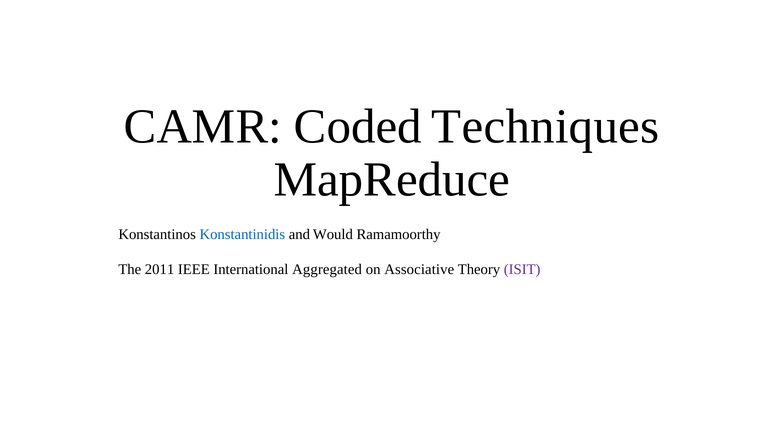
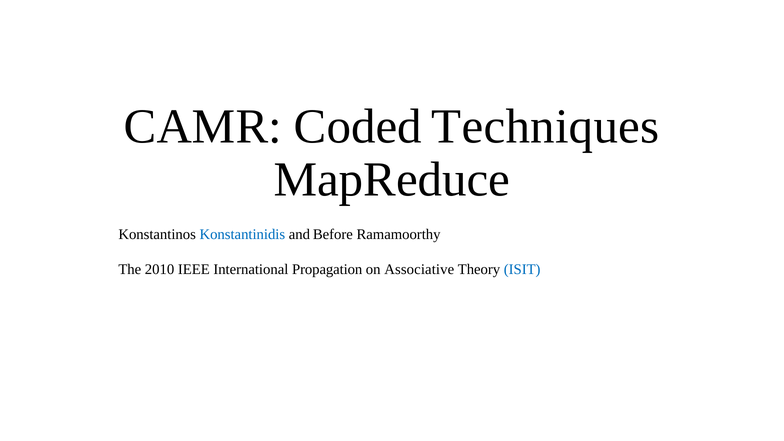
Would: Would -> Before
2011: 2011 -> 2010
Aggregated: Aggregated -> Propagation
ISIT colour: purple -> blue
